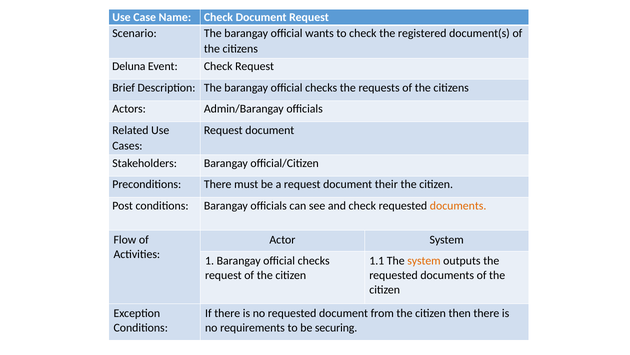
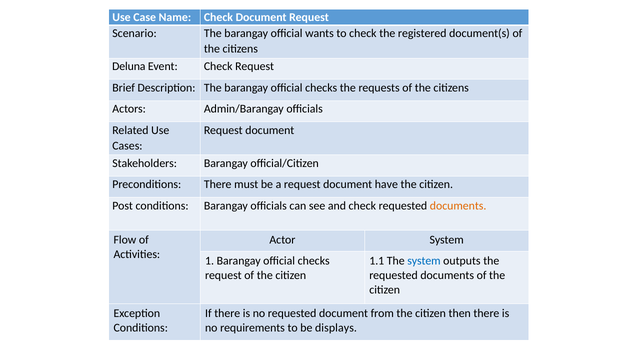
their: their -> have
system at (424, 260) colour: orange -> blue
securing: securing -> displays
